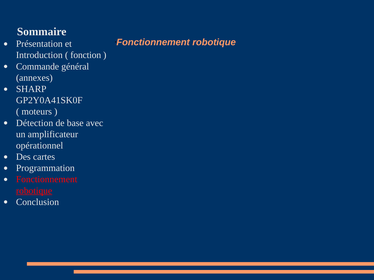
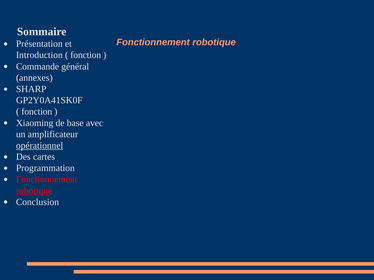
moteurs at (37, 112): moteurs -> fonction
Détection: Détection -> Xiaoming
opérationnel underline: none -> present
